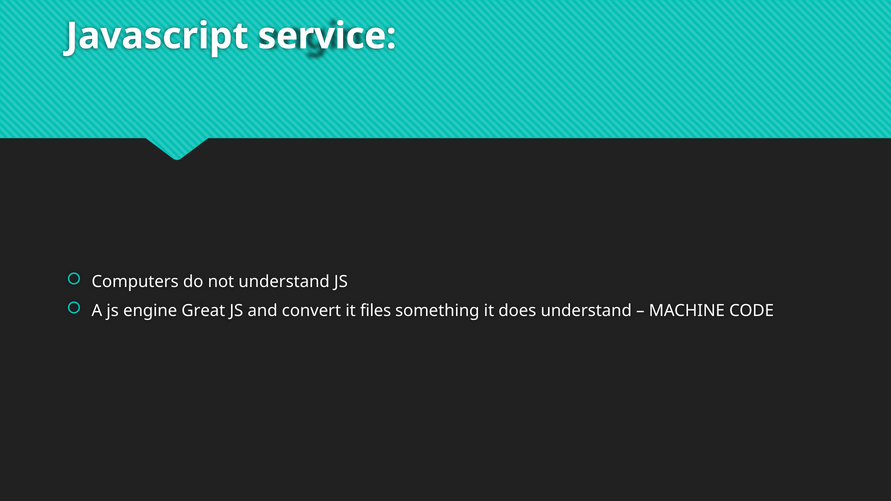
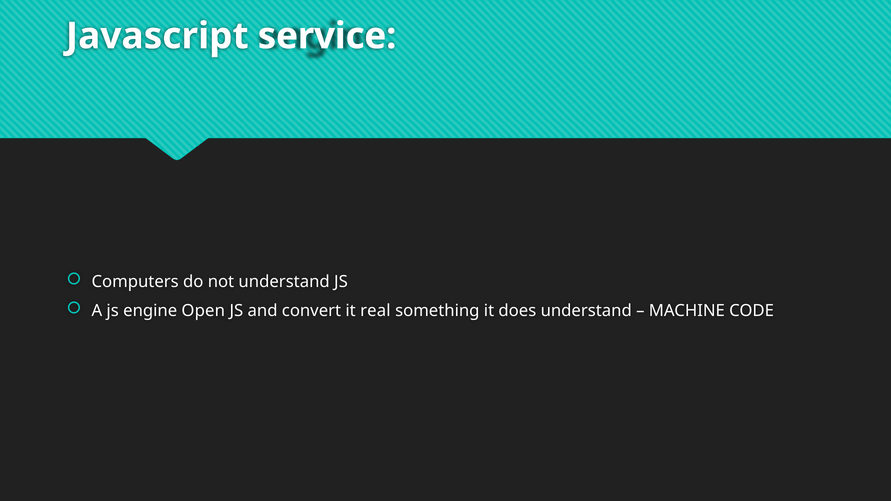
Great: Great -> Open
files: files -> real
